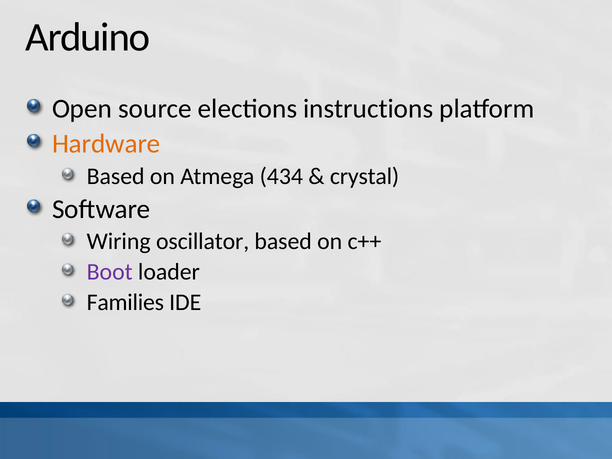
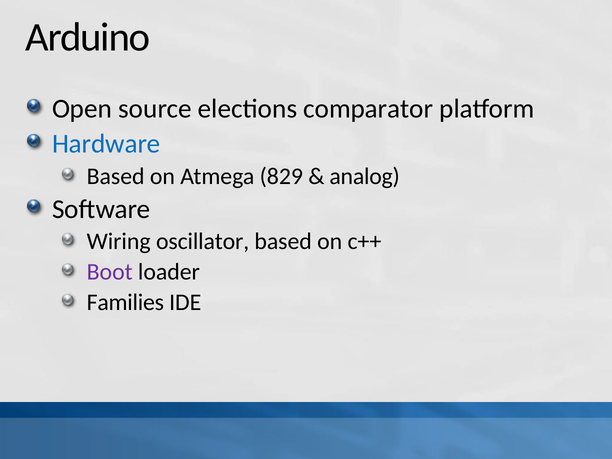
instructions: instructions -> comparator
Hardware colour: orange -> blue
434: 434 -> 829
crystal: crystal -> analog
